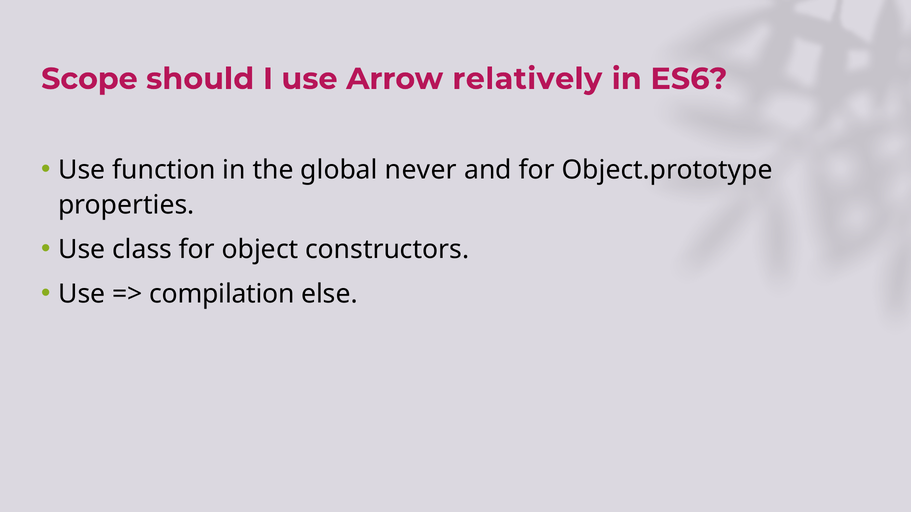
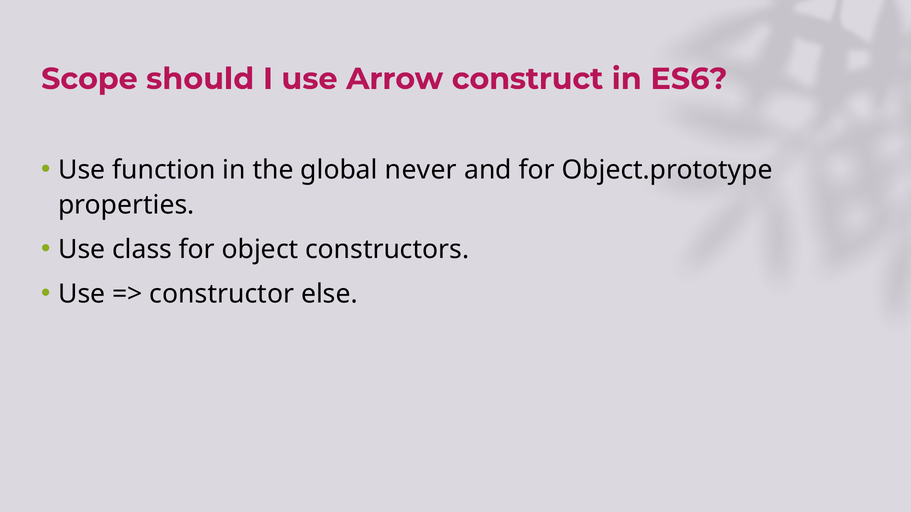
relatively: relatively -> construct
compilation: compilation -> constructor
